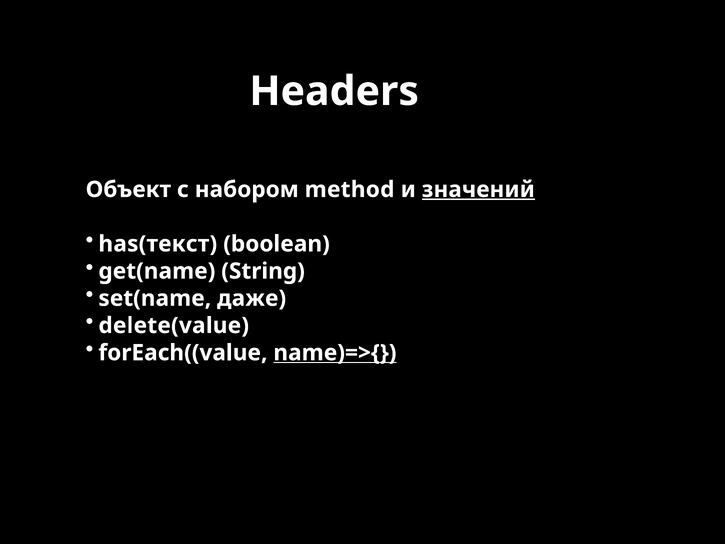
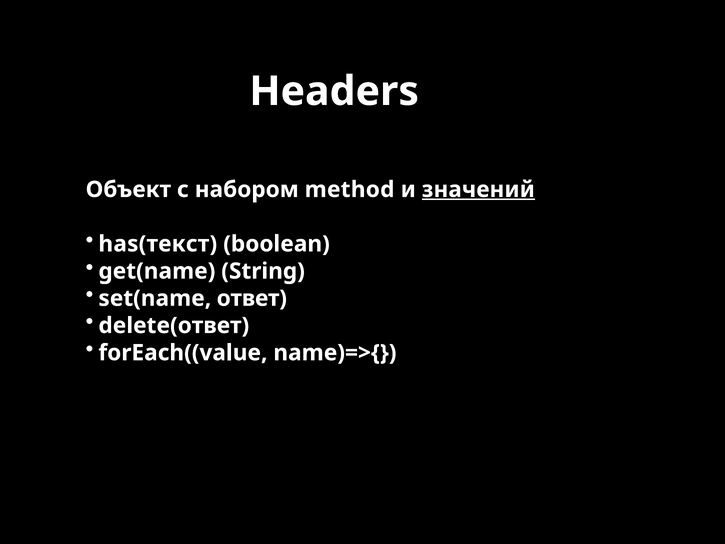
даже: даже -> ответ
delete(value: delete(value -> delete(ответ
name)=>{ underline: present -> none
